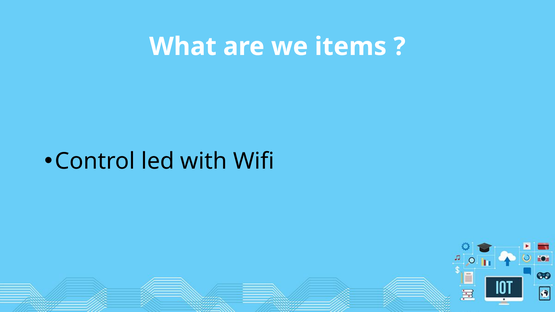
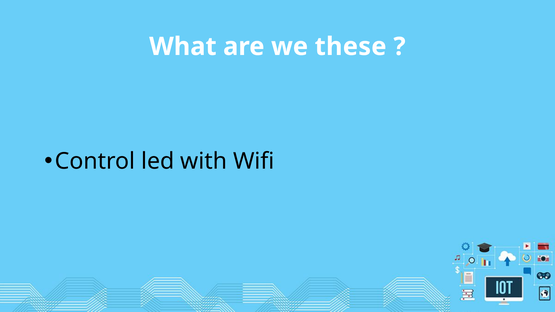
items: items -> these
